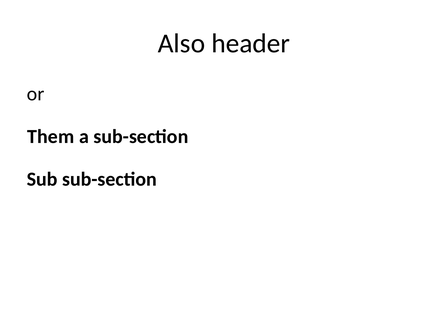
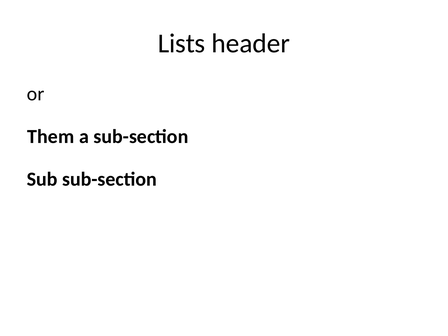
Also: Also -> Lists
